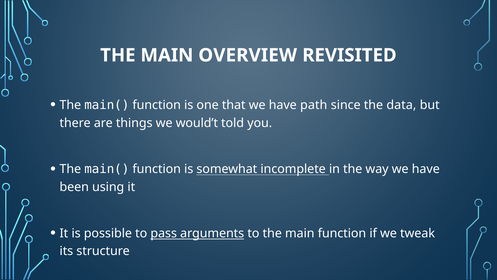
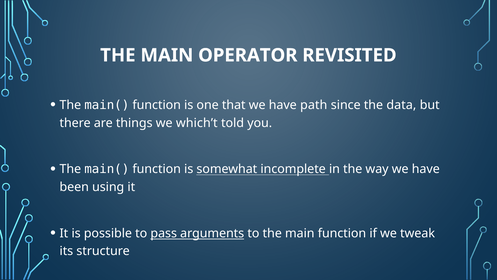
OVERVIEW: OVERVIEW -> OPERATOR
would’t: would’t -> which’t
